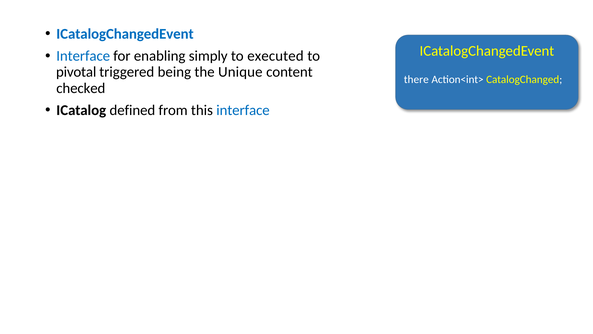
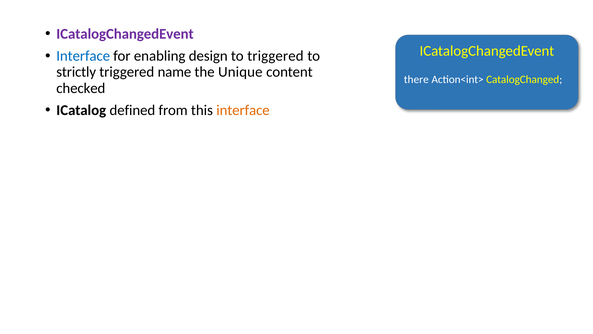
ICatalogChangedEvent at (125, 34) colour: blue -> purple
simply: simply -> design
to executed: executed -> triggered
pivotal: pivotal -> strictly
being: being -> name
interface at (243, 110) colour: blue -> orange
